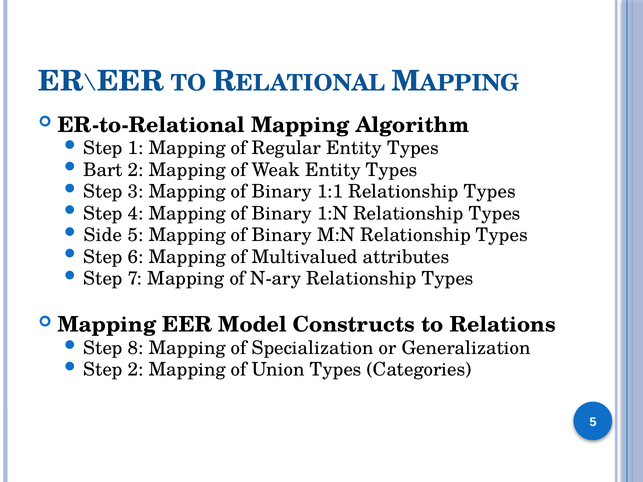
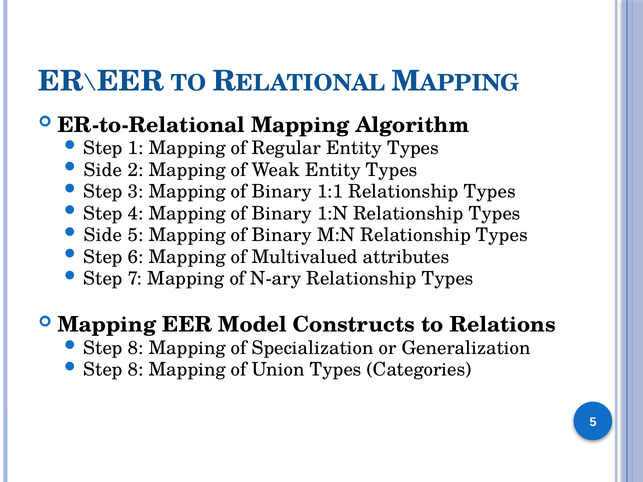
Bart at (103, 170): Bart -> Side
2 at (136, 370): 2 -> 8
